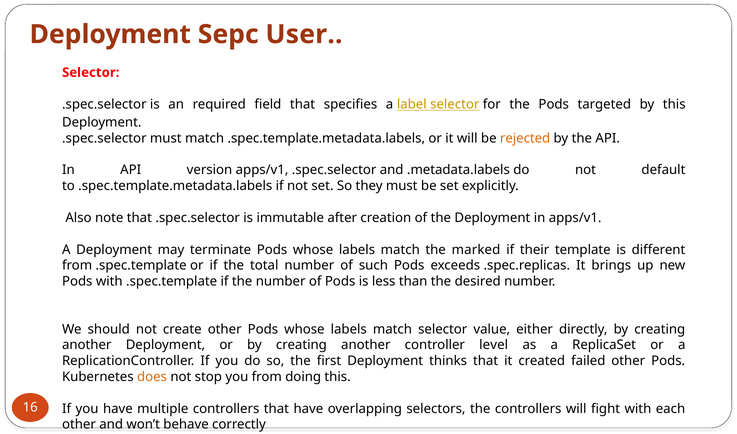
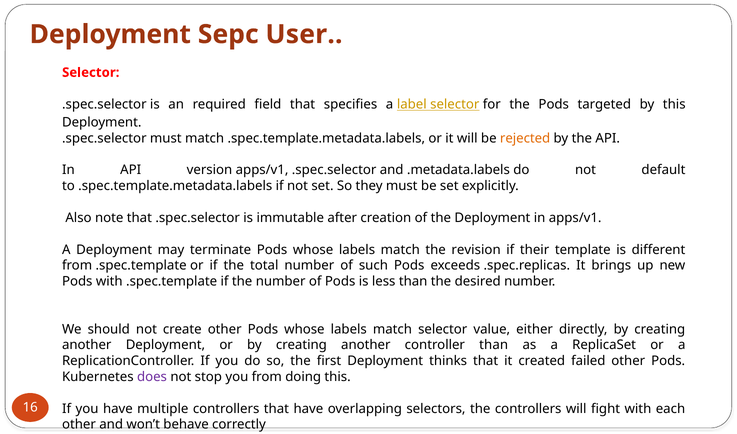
marked: marked -> revision
controller level: level -> than
does colour: orange -> purple
